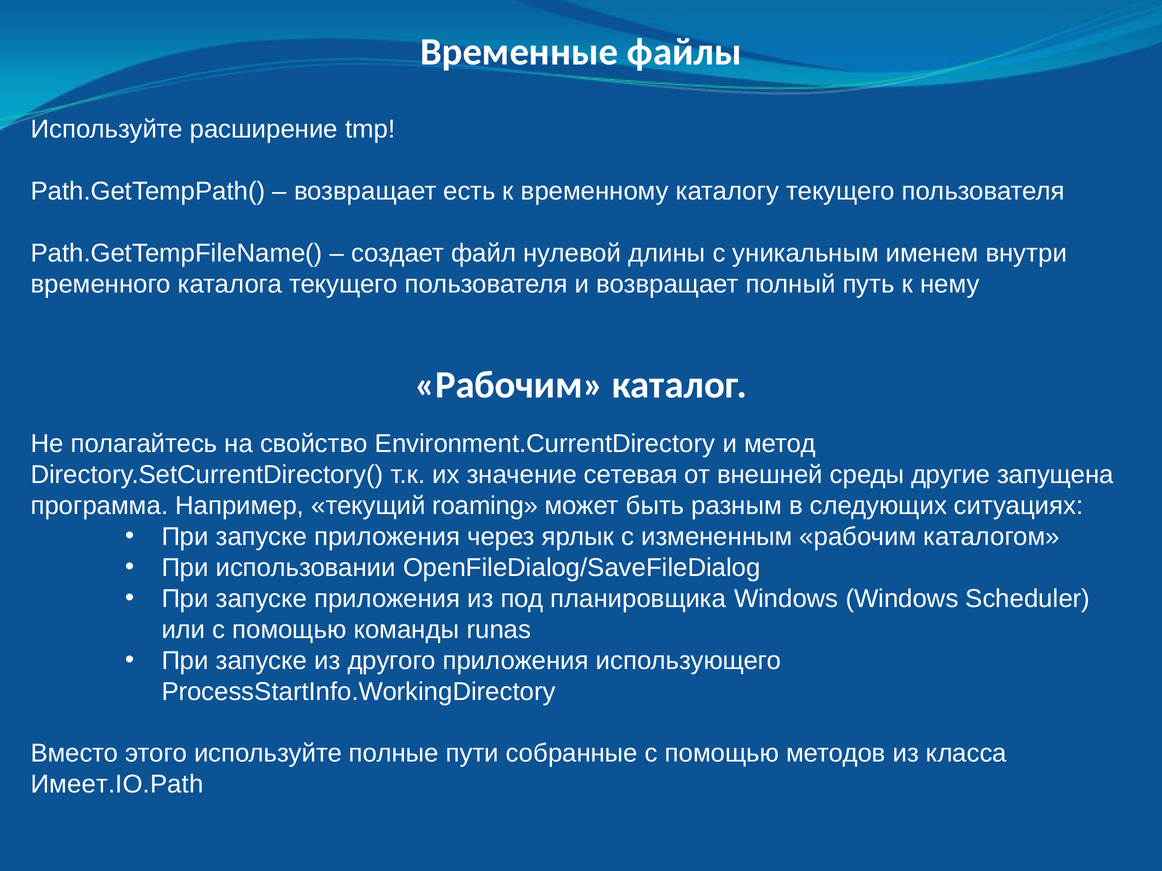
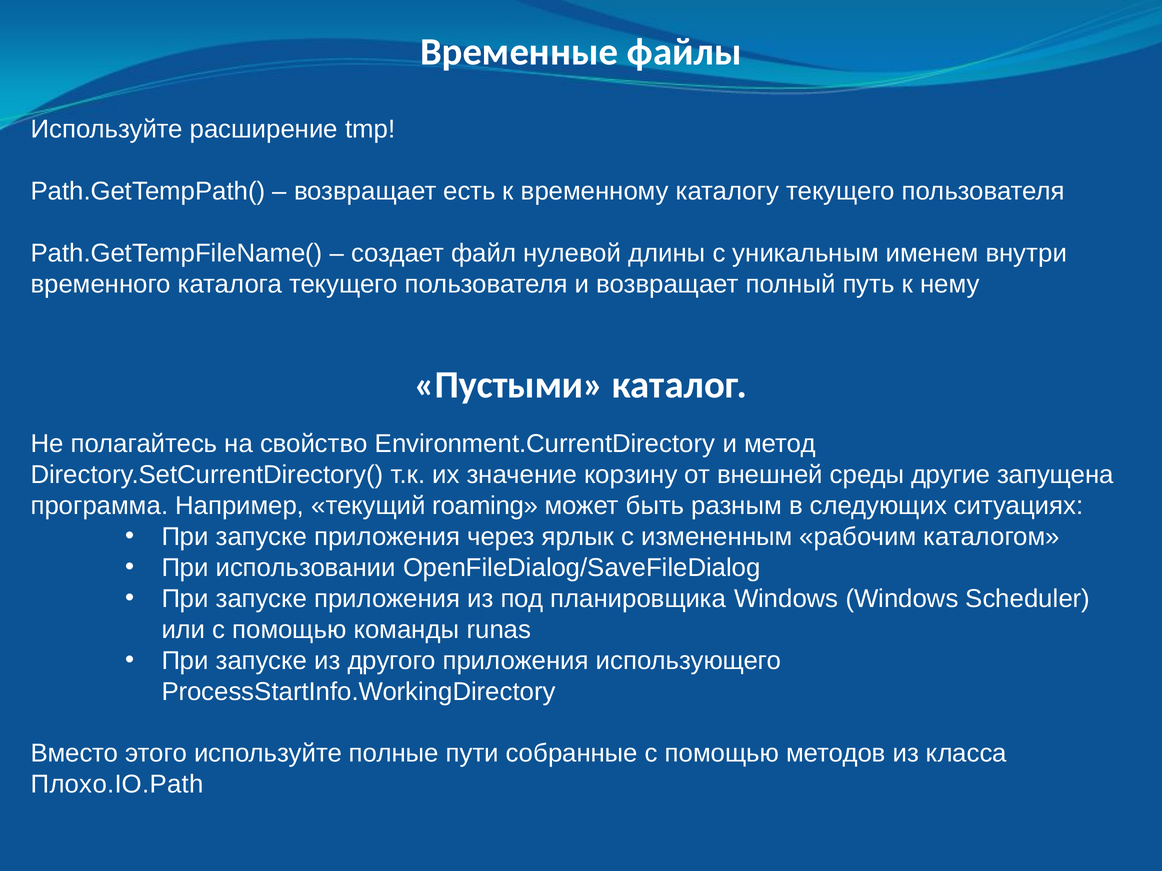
Рабочим at (509, 385): Рабочим -> Пустыми
сетевая: сетевая -> корзину
Имеет.IO.Path: Имеет.IO.Path -> Плохо.IO.Path
